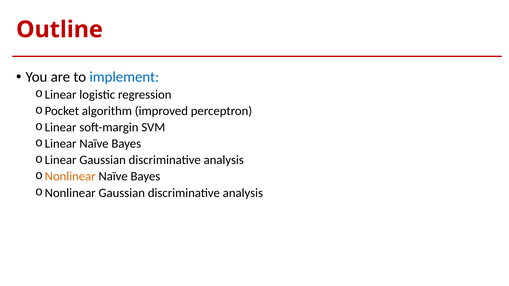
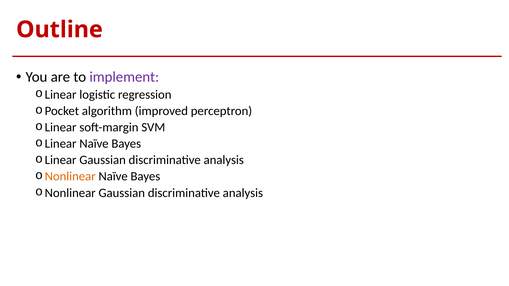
implement colour: blue -> purple
